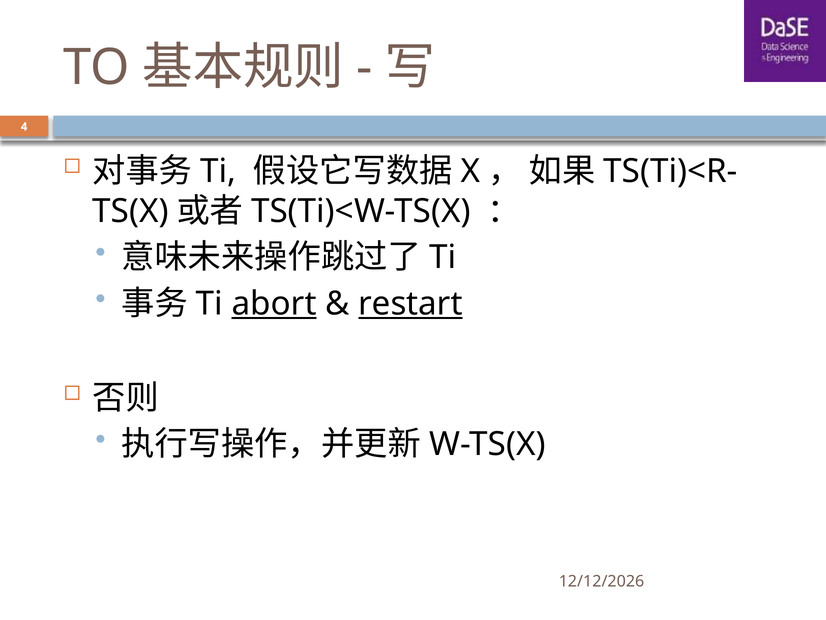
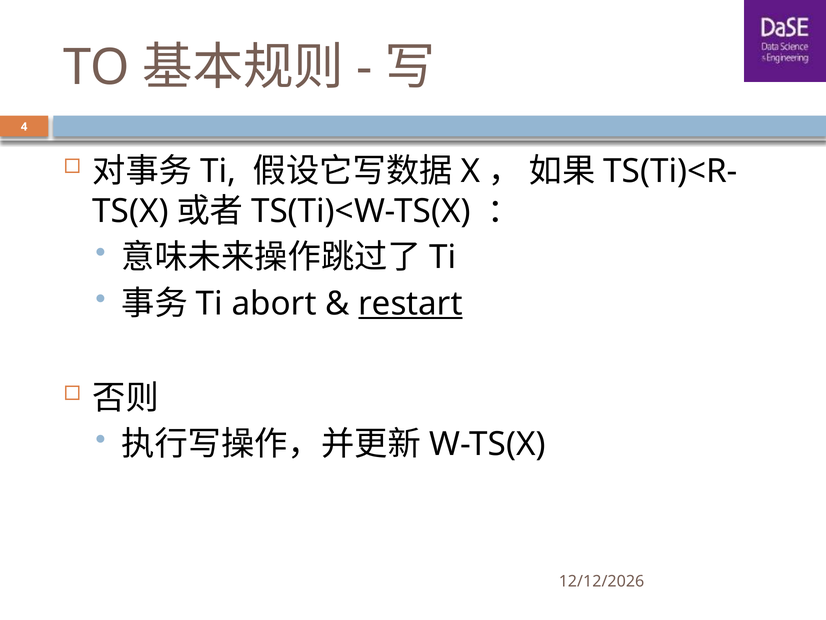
abort underline: present -> none
